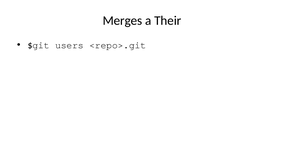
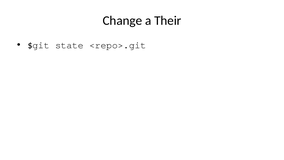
Merges: Merges -> Change
users: users -> state
